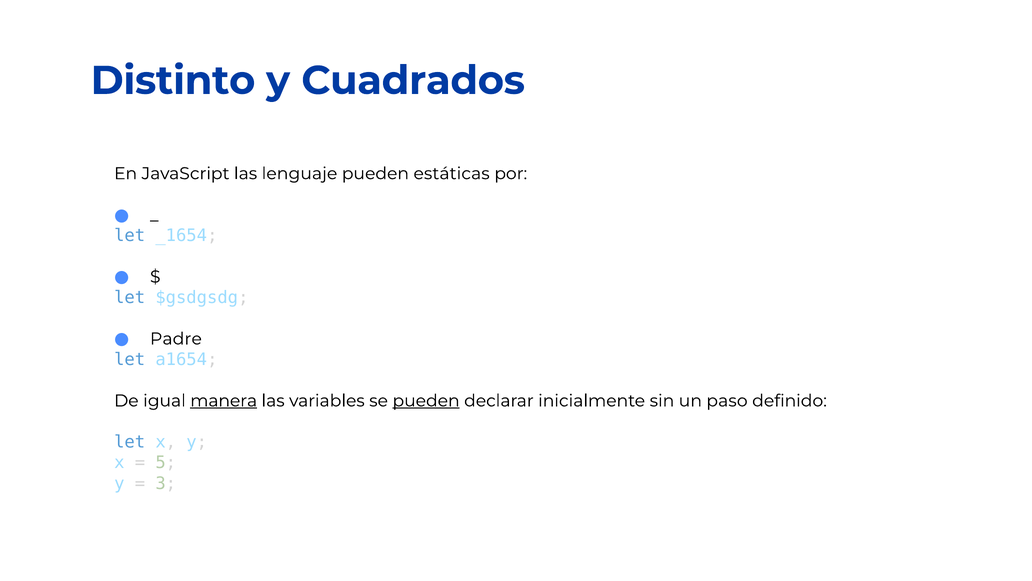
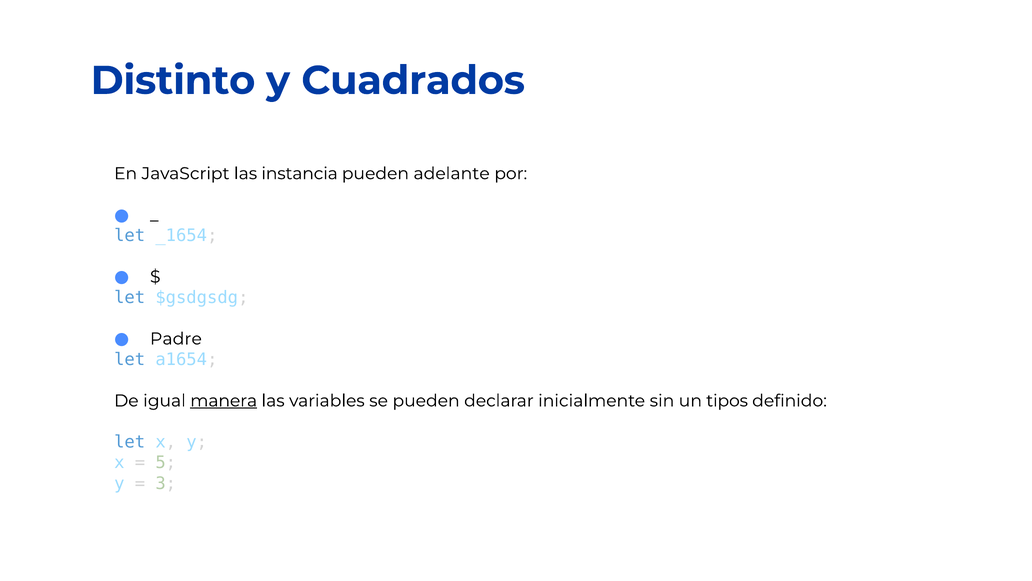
lenguaje: lenguaje -> instancia
estáticas: estáticas -> adelante
pueden at (426, 400) underline: present -> none
paso: paso -> tipos
